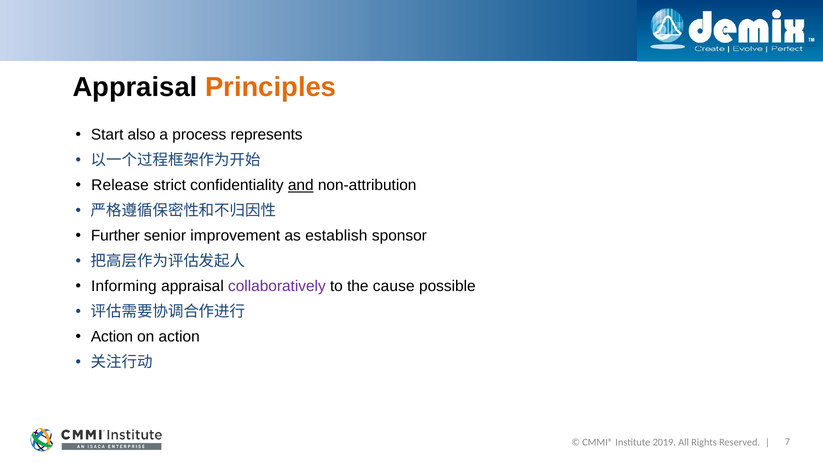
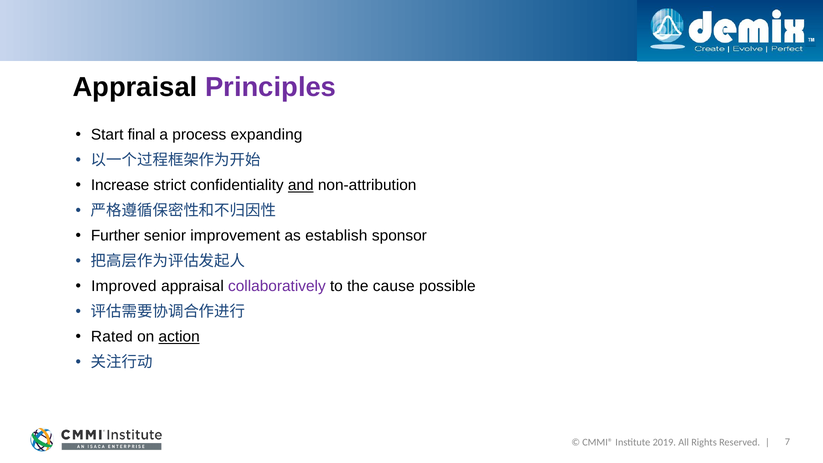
Principles colour: orange -> purple
also: also -> final
represents: represents -> expanding
Release: Release -> Increase
Informing: Informing -> Improved
Action at (112, 337): Action -> Rated
action at (179, 337) underline: none -> present
